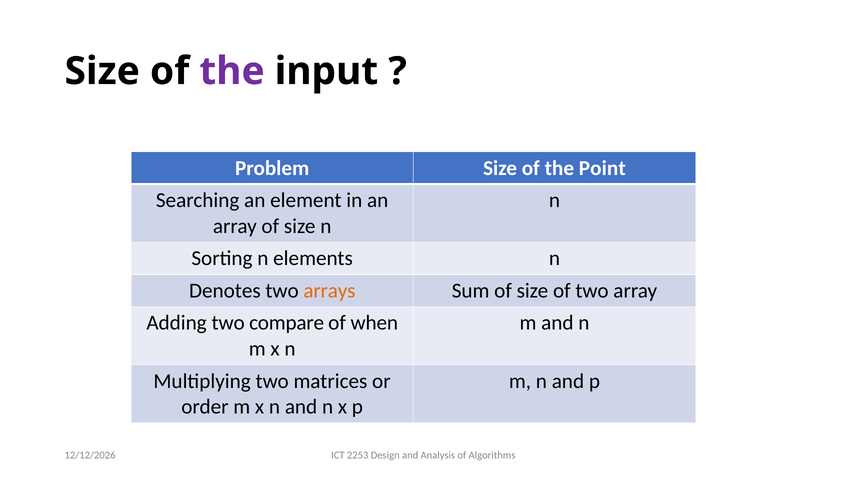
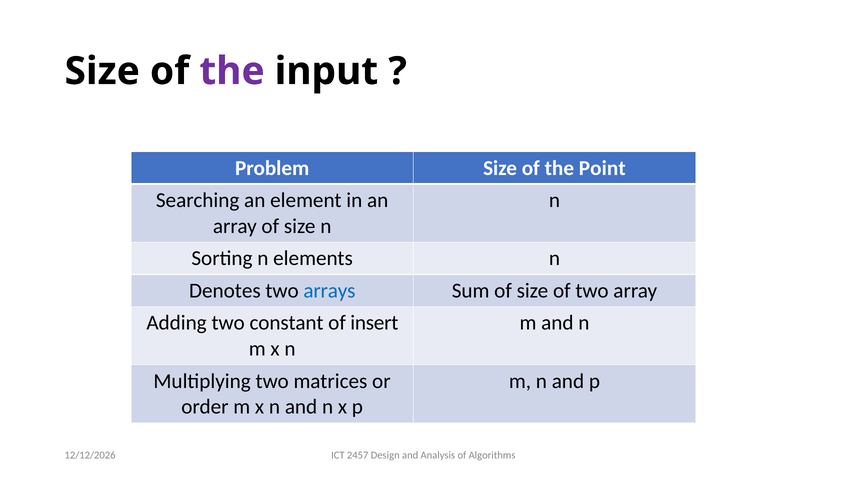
arrays colour: orange -> blue
compare: compare -> constant
when: when -> insert
2253: 2253 -> 2457
